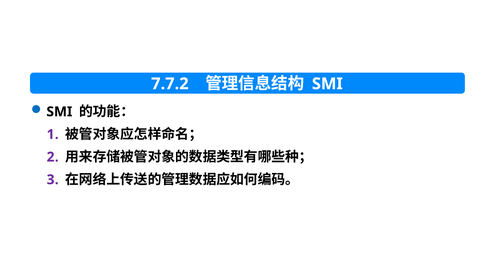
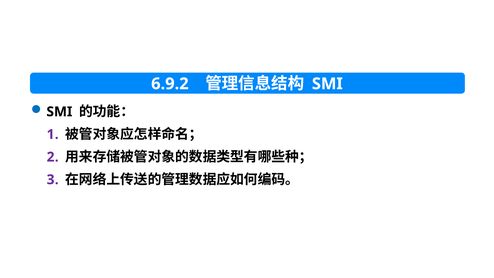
7.7.2: 7.7.2 -> 6.9.2
